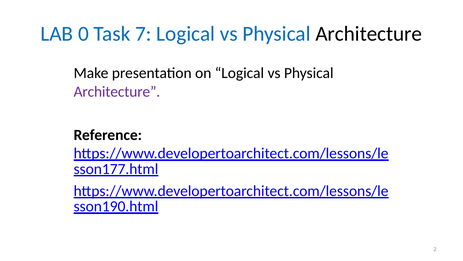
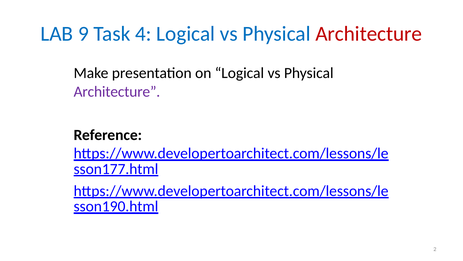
0: 0 -> 9
7: 7 -> 4
Architecture at (369, 34) colour: black -> red
